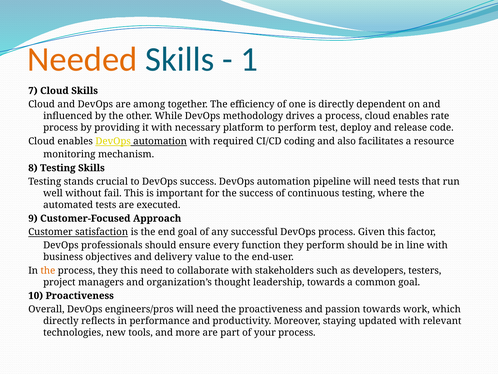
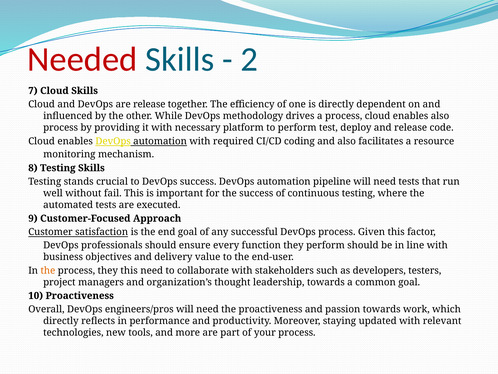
Needed colour: orange -> red
1: 1 -> 2
are among: among -> release
enables rate: rate -> also
